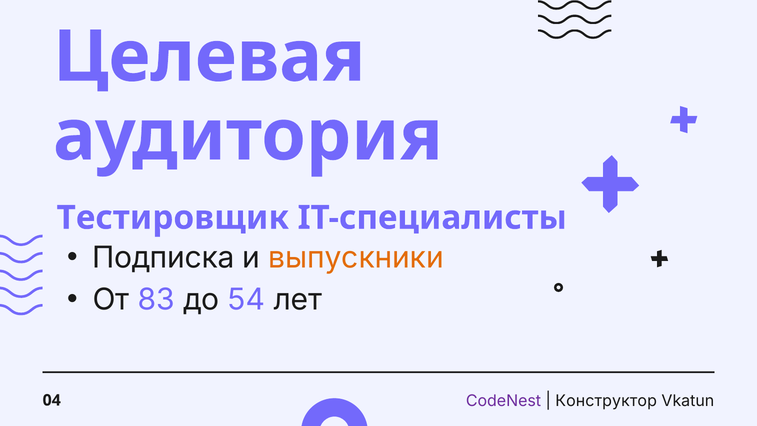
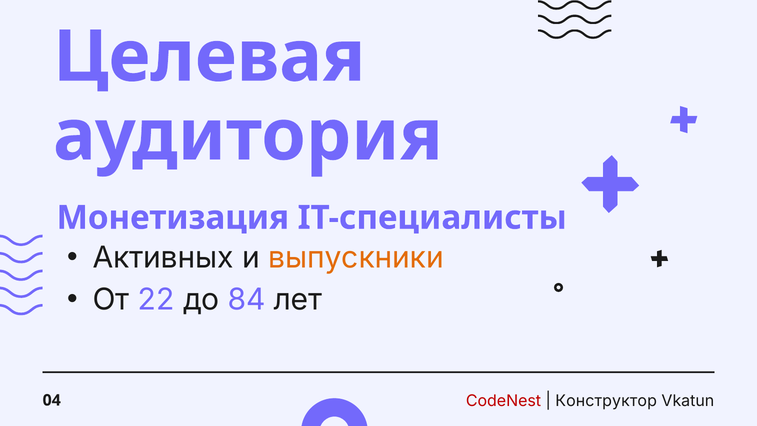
Тестировщик: Тестировщик -> Монетизация
Подписка: Подписка -> Активных
83: 83 -> 22
54: 54 -> 84
СodeNest colour: purple -> red
